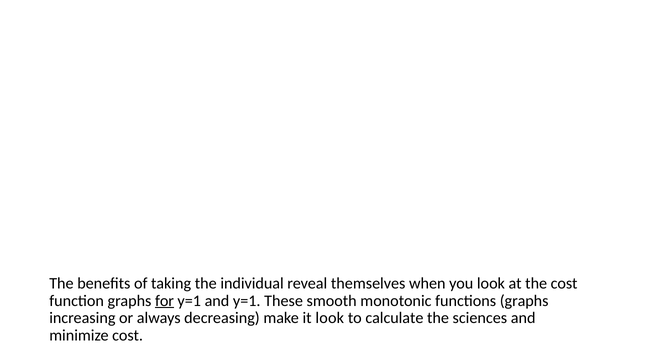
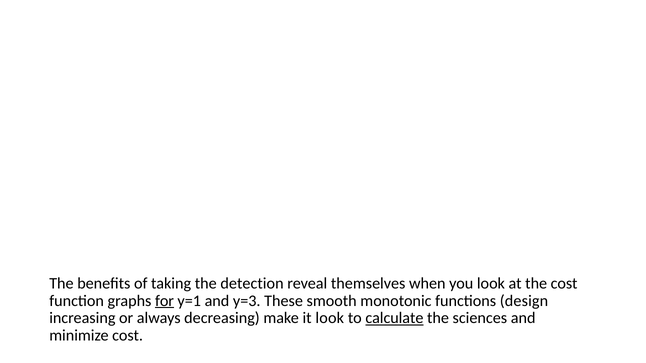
individual: individual -> detection
and y=1: y=1 -> y=3
functions graphs: graphs -> design
calculate underline: none -> present
